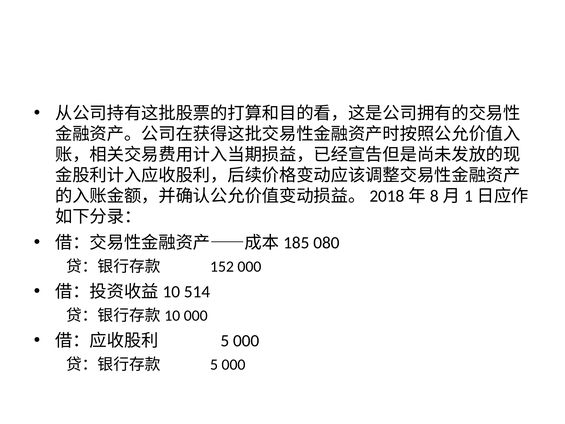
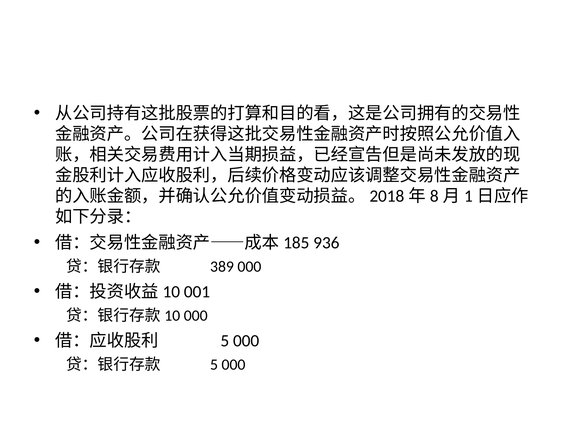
080: 080 -> 936
152: 152 -> 389
514: 514 -> 001
